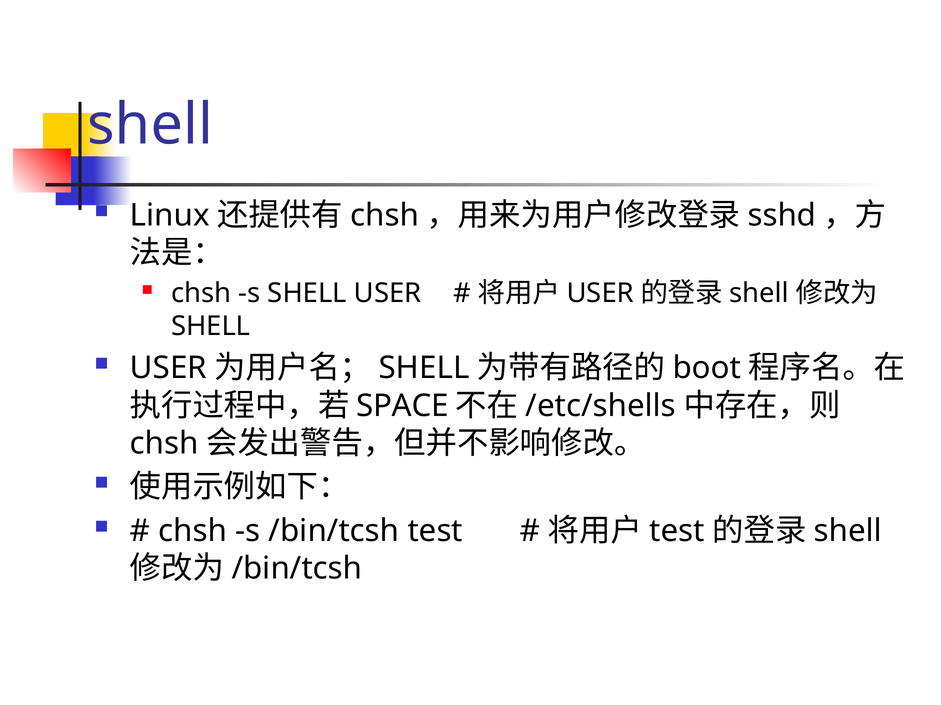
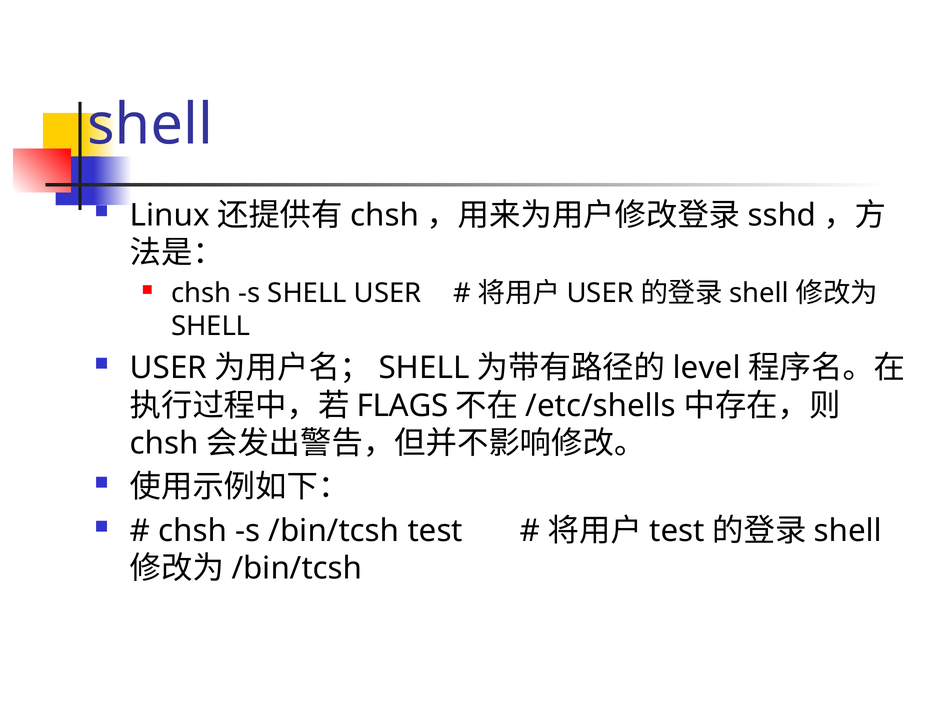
boot: boot -> level
SPACE: SPACE -> FLAGS
